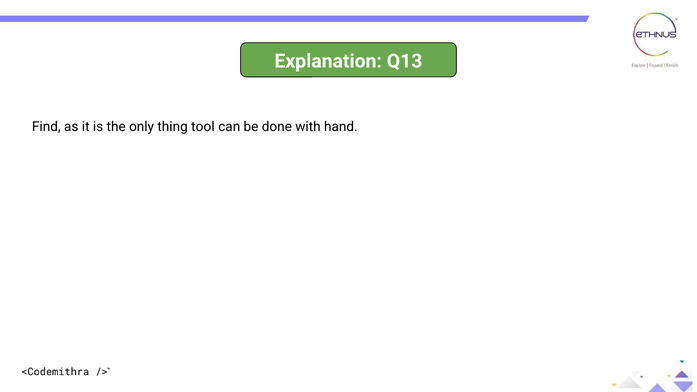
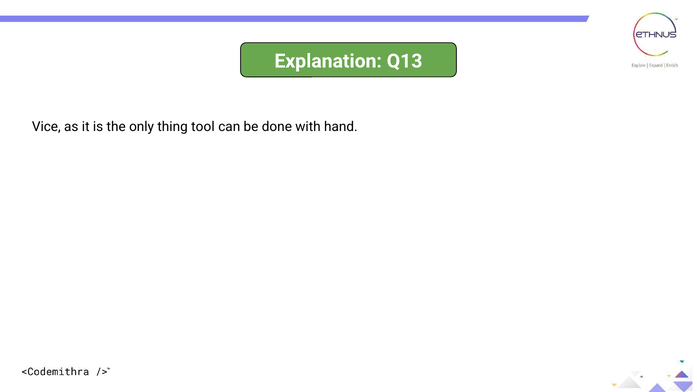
Find: Find -> Vice
